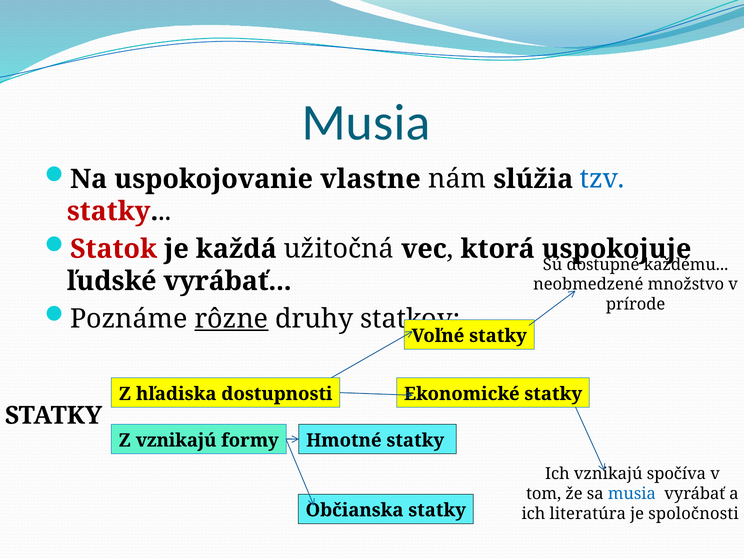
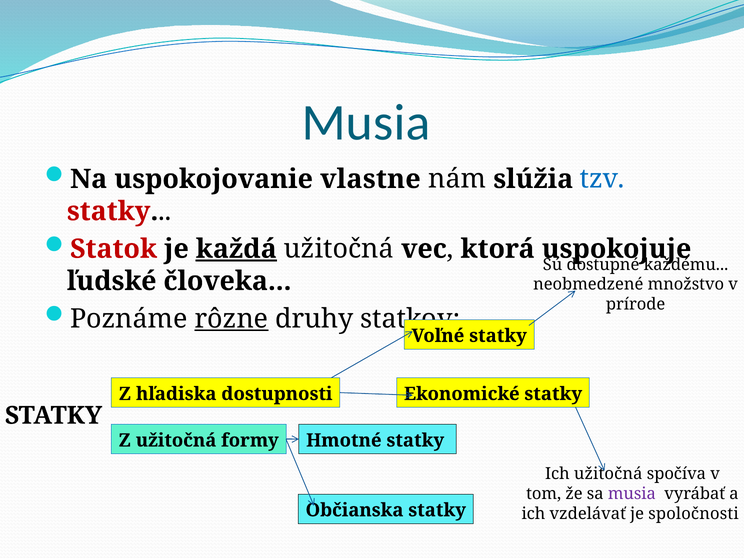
každá underline: none -> present
ľudské vyrábať: vyrábať -> človeka
Z vznikajú: vznikajú -> užitočná
Ich vznikajú: vznikajú -> užitočná
musia at (632, 494) colour: blue -> purple
literatúra: literatúra -> vzdelávať
